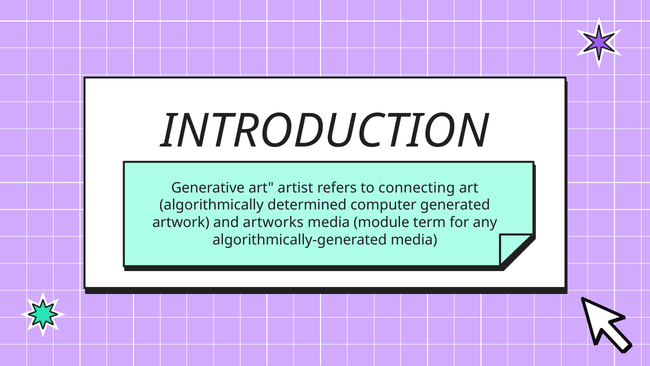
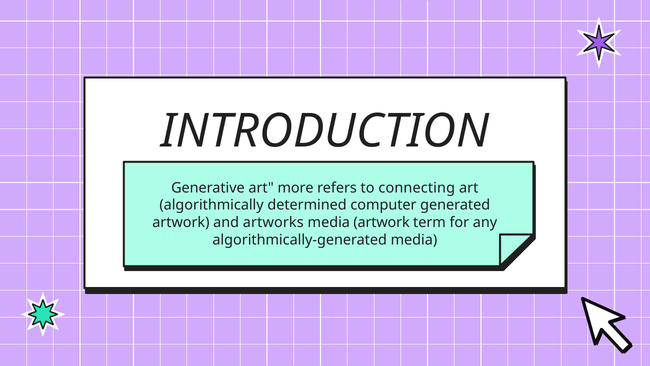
artist: artist -> more
media module: module -> artwork
